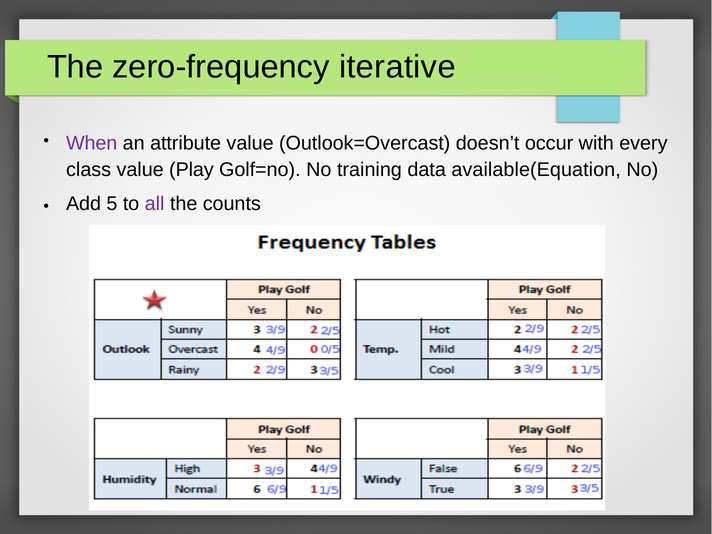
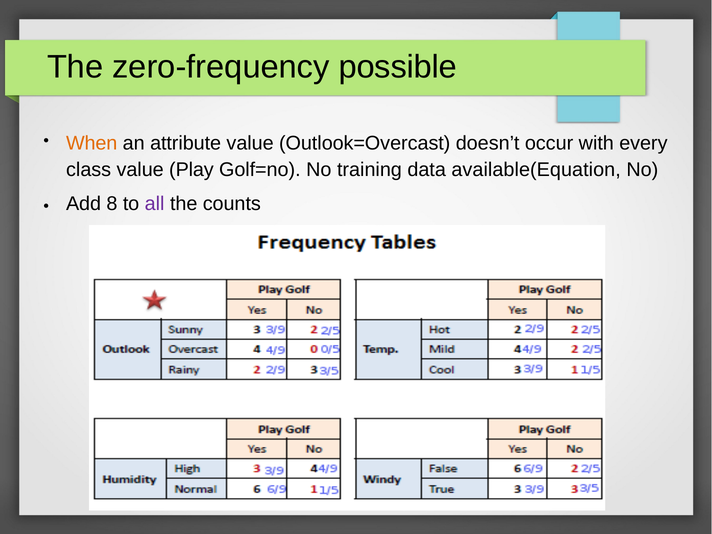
iterative: iterative -> possible
When colour: purple -> orange
5: 5 -> 8
